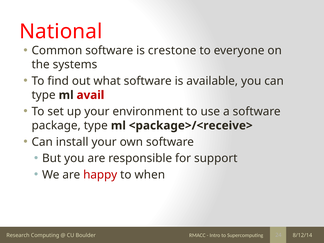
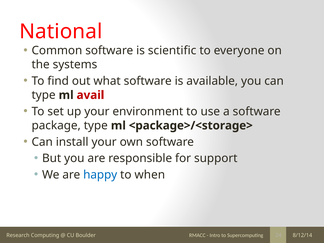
crestone: crestone -> scientific
<package>/<receive>: <package>/<receive> -> <package>/<storage>
happy colour: red -> blue
